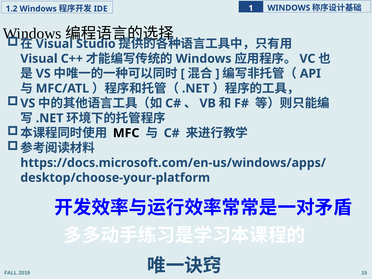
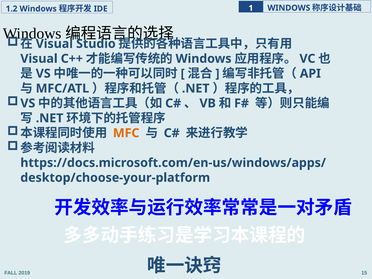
MFC colour: black -> orange
